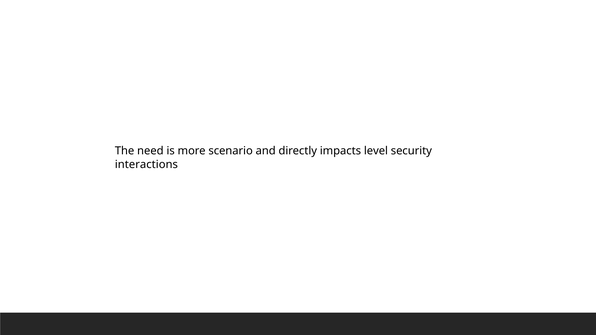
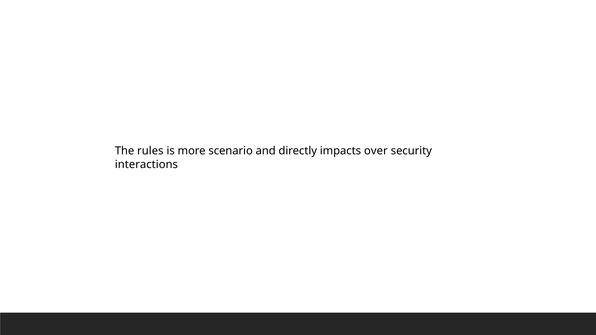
need: need -> rules
level: level -> over
